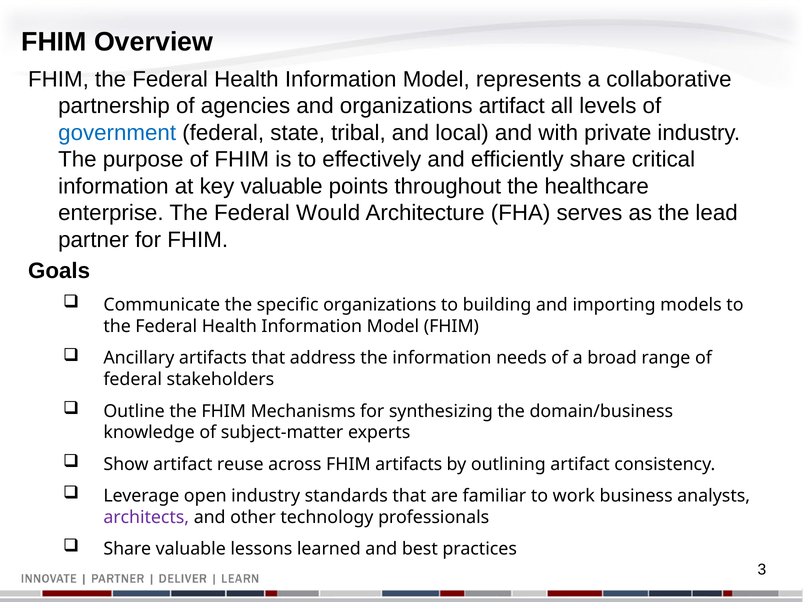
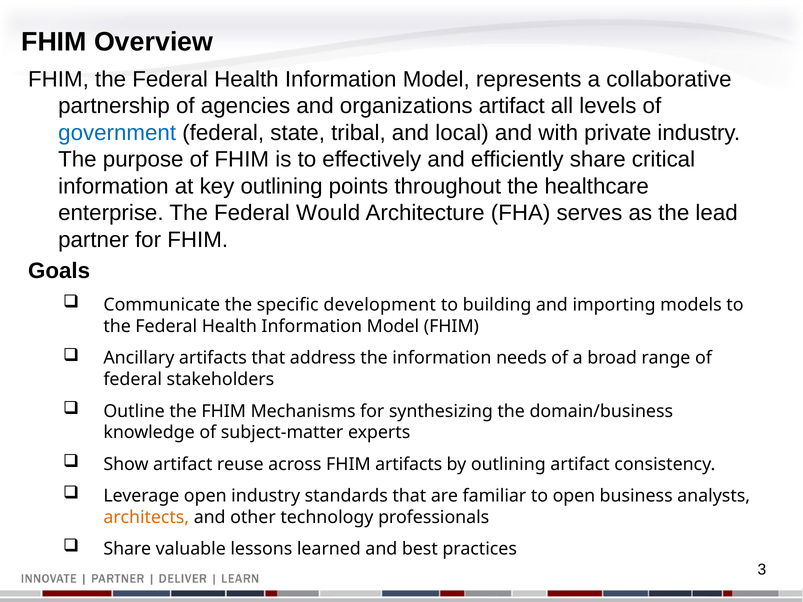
key valuable: valuable -> outlining
specific organizations: organizations -> development
to work: work -> open
architects colour: purple -> orange
